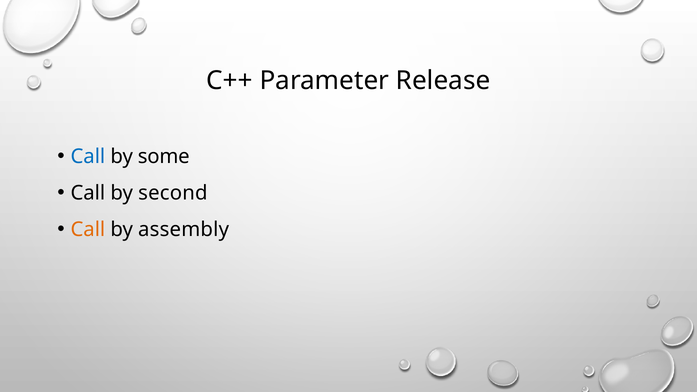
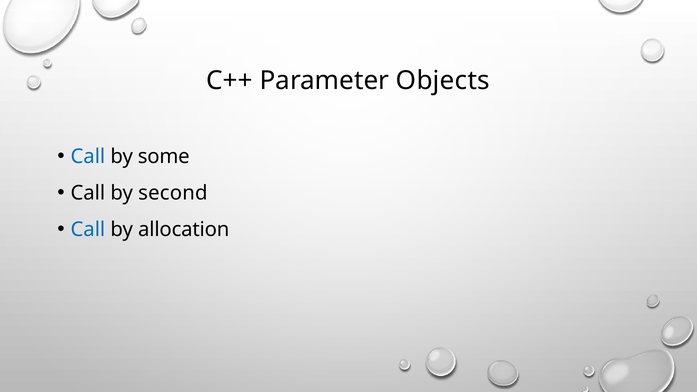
Release: Release -> Objects
Call at (88, 230) colour: orange -> blue
assembly: assembly -> allocation
